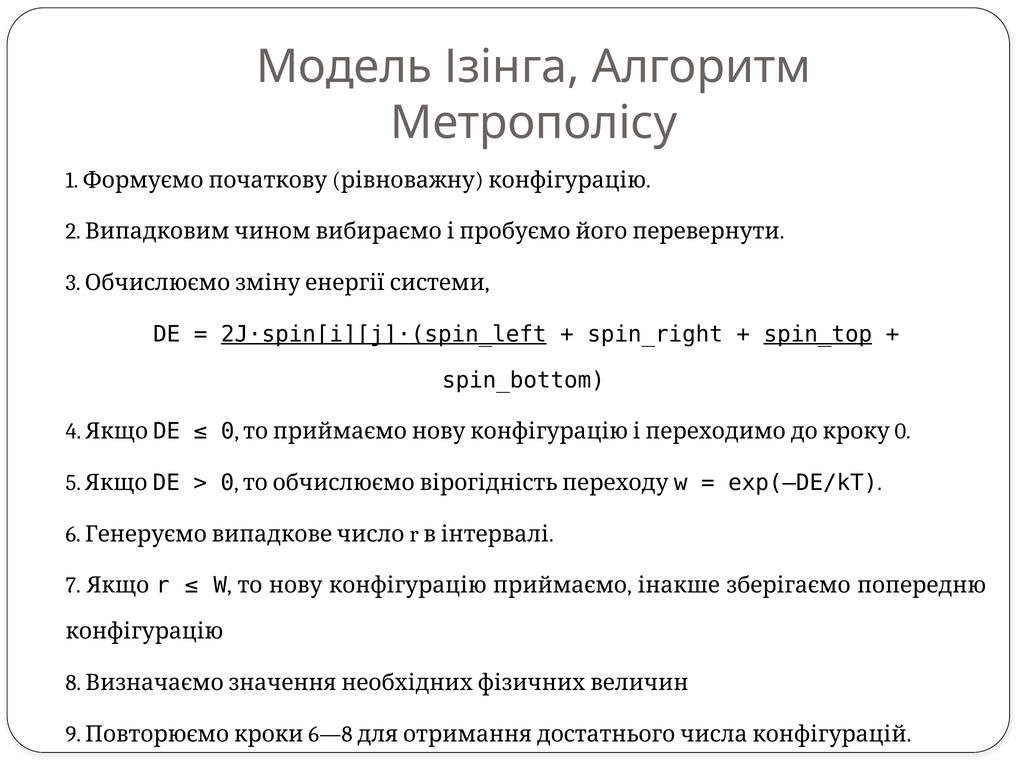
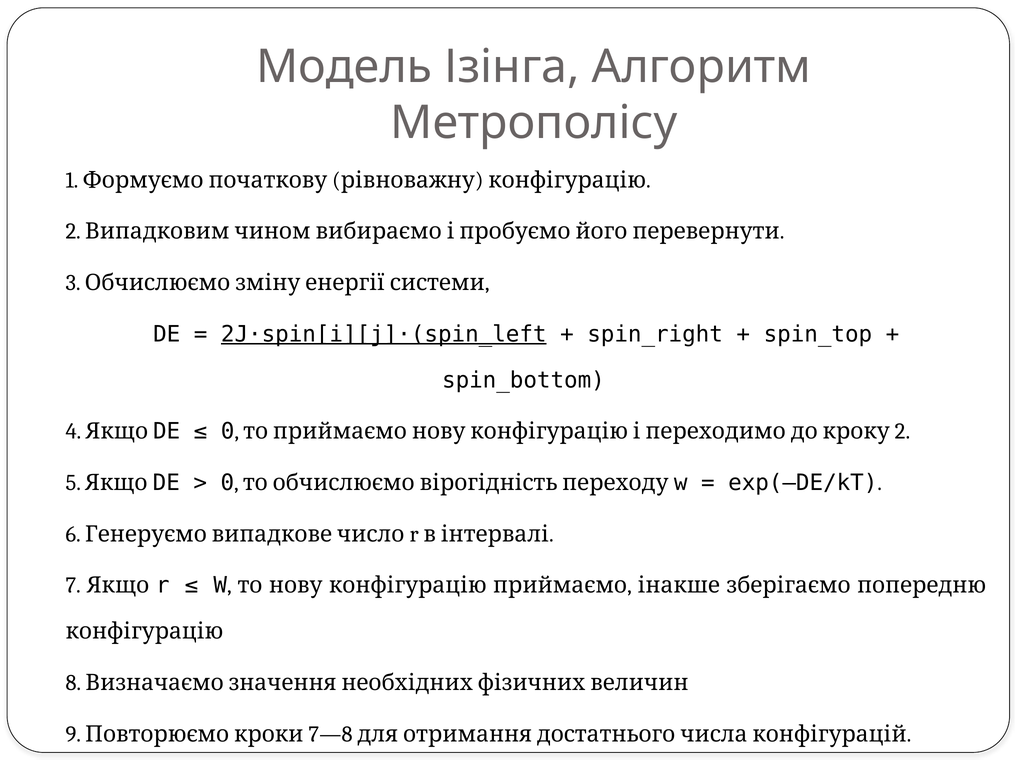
spin_top underline: present -> none
0 0: 0 -> 2
6—8: 6—8 -> 7—8
